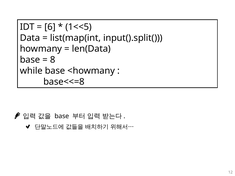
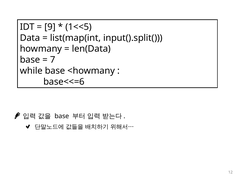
6: 6 -> 9
8: 8 -> 7
base<<=8: base<<=8 -> base<<=6
